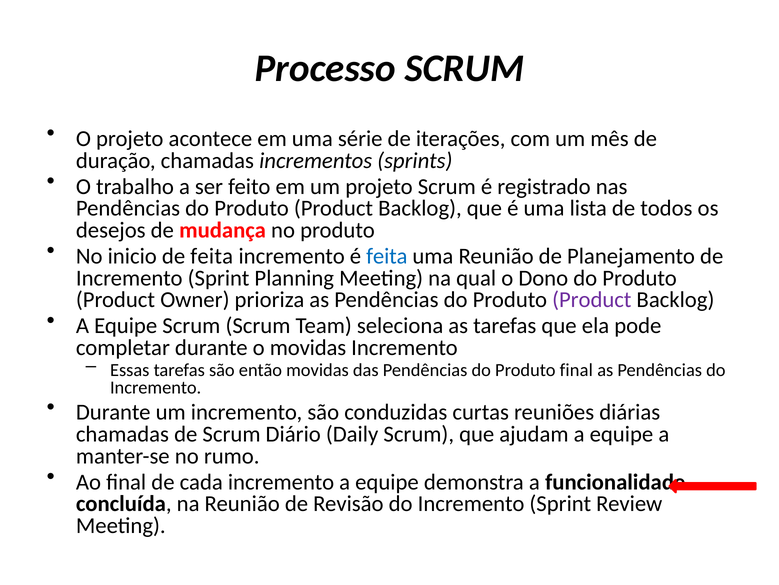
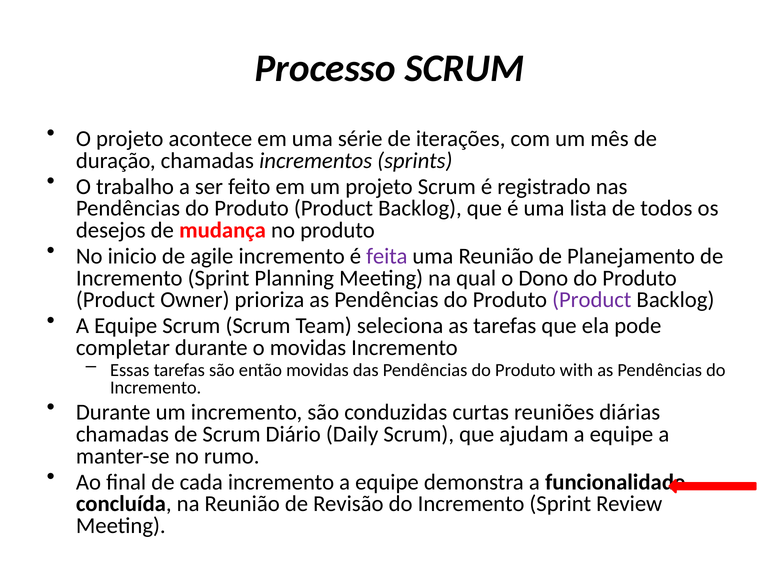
de feita: feita -> agile
feita at (387, 256) colour: blue -> purple
Produto final: final -> with
